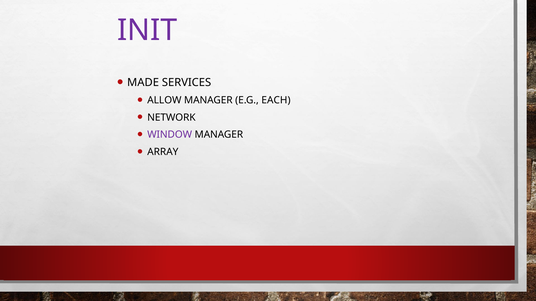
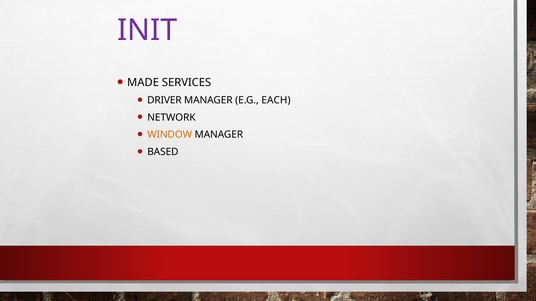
ALLOW: ALLOW -> DRIVER
WINDOW colour: purple -> orange
ARRAY: ARRAY -> BASED
